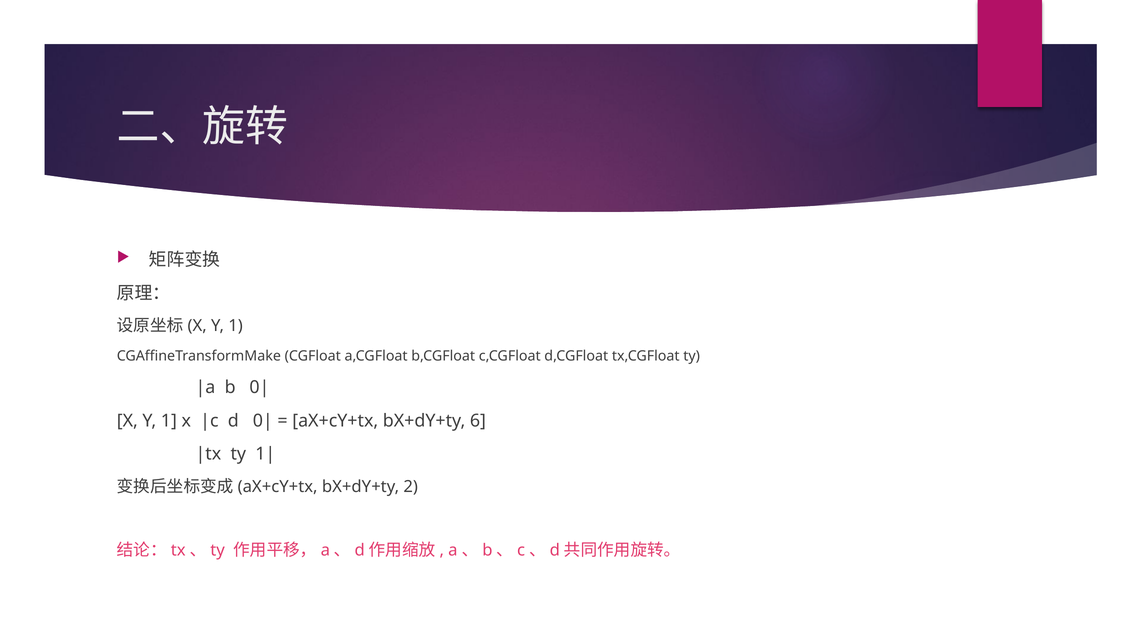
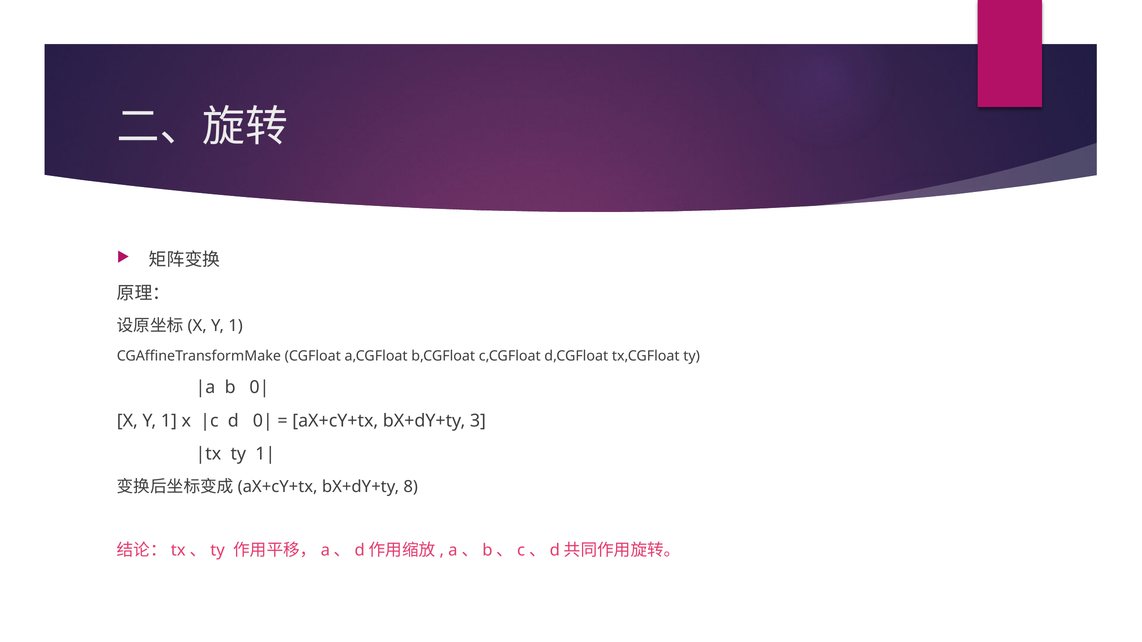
6: 6 -> 3
2: 2 -> 8
